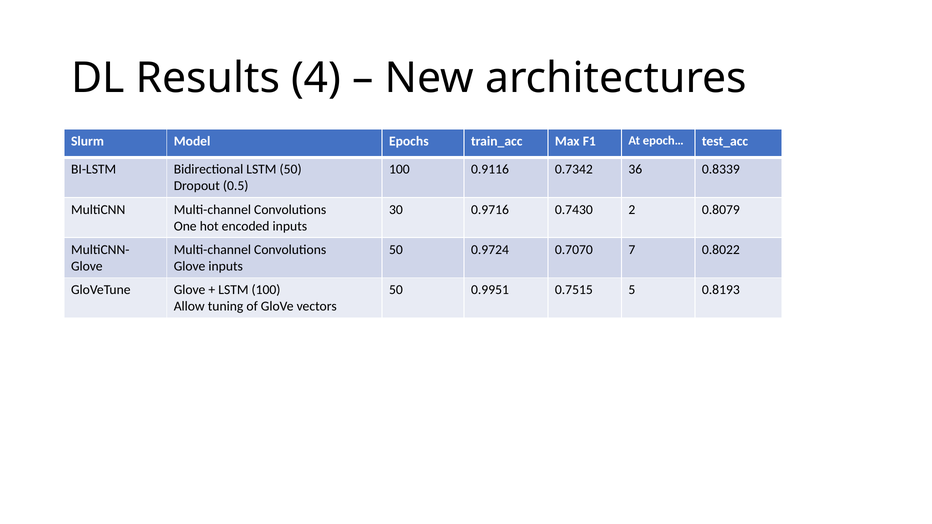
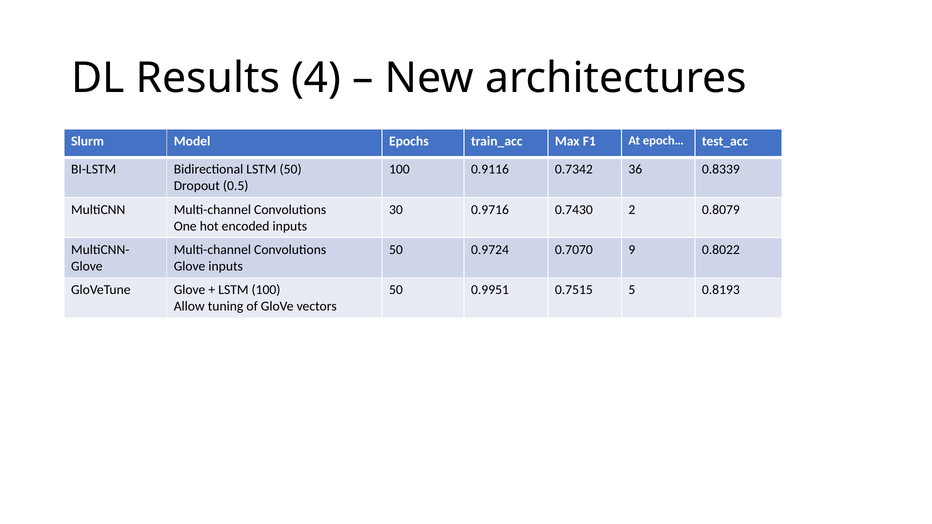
7: 7 -> 9
